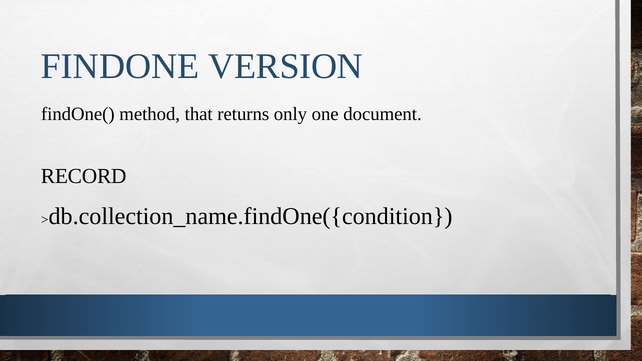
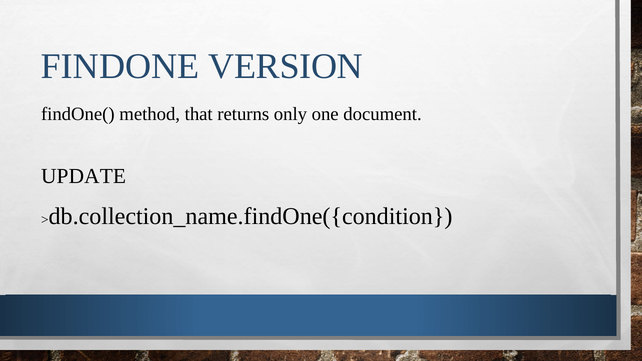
RECORD: RECORD -> UPDATE
